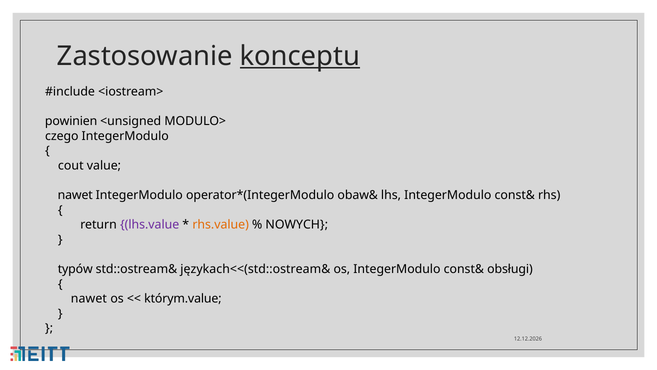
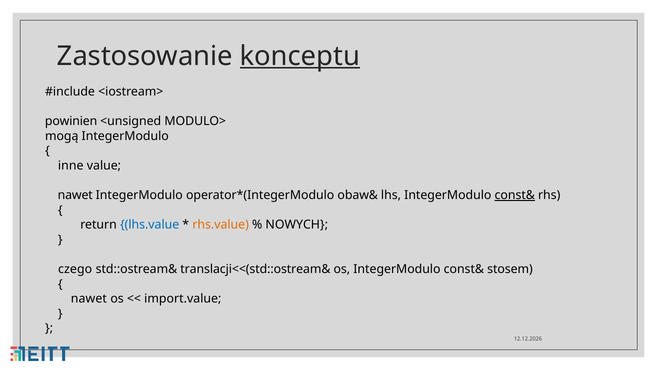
czego: czego -> mogą
cout: cout -> inne
const& at (515, 195) underline: none -> present
lhs.value colour: purple -> blue
typów: typów -> czego
językach<<(std::ostream&: językach<<(std::ostream& -> translacji<<(std::ostream&
obsługi: obsługi -> stosem
którym.value: którym.value -> import.value
